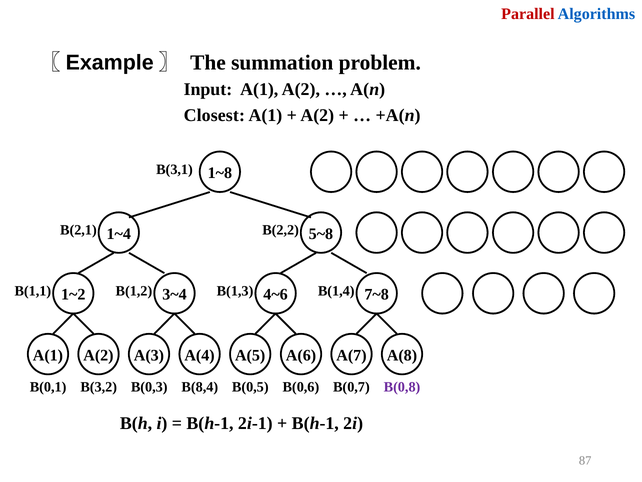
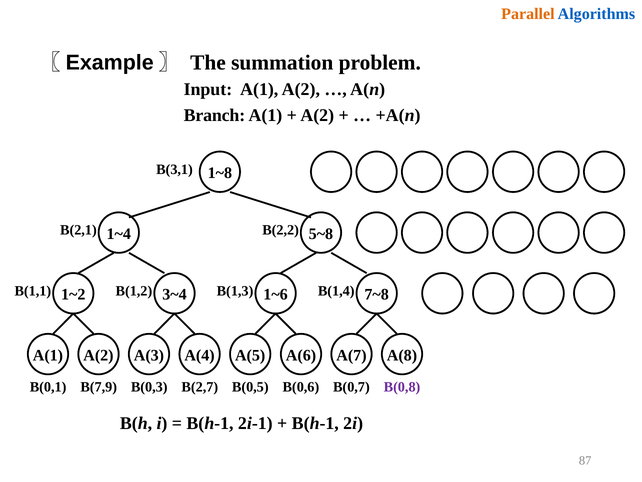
Parallel colour: red -> orange
Closest: Closest -> Branch
4~6: 4~6 -> 1~6
B(3,2: B(3,2 -> B(7,9
B(8,4: B(8,4 -> B(2,7
